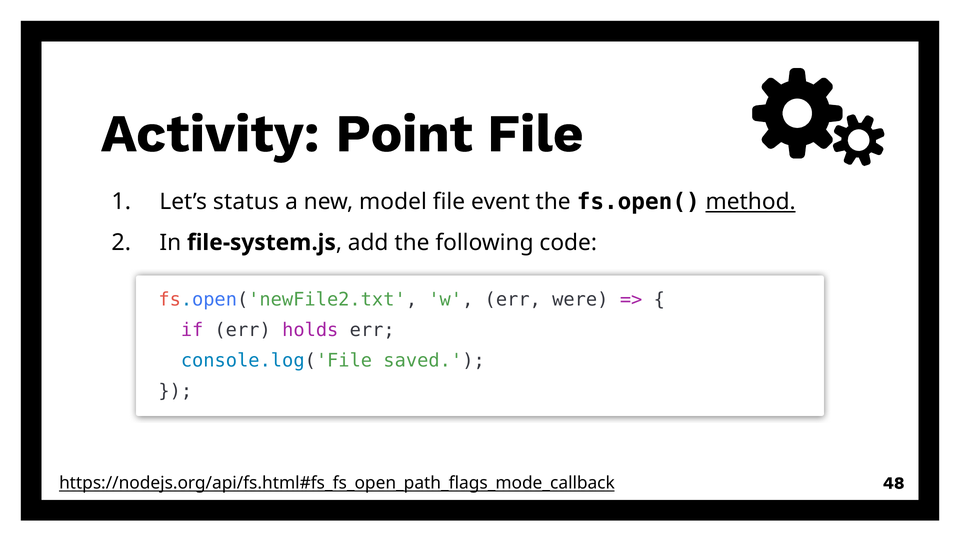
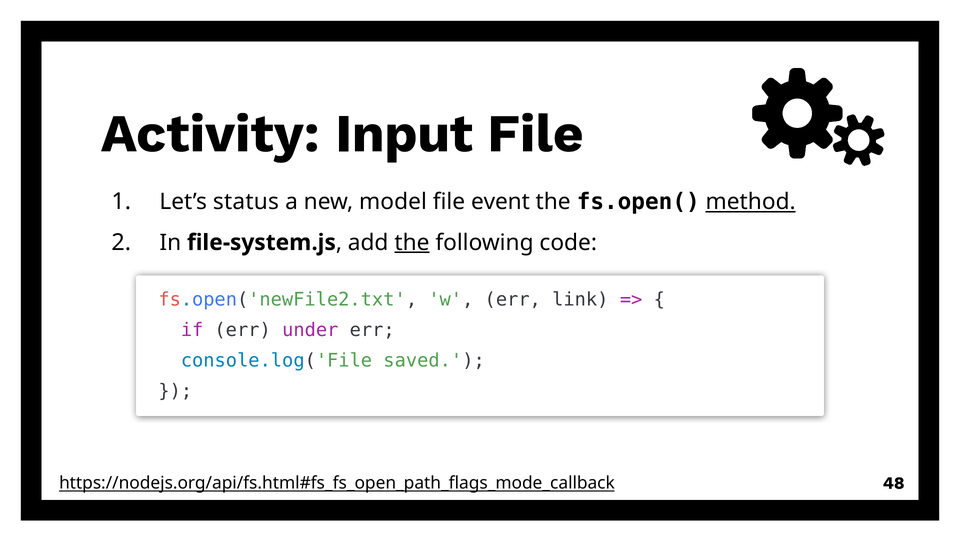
Point: Point -> Input
the at (412, 243) underline: none -> present
were: were -> link
holds: holds -> under
